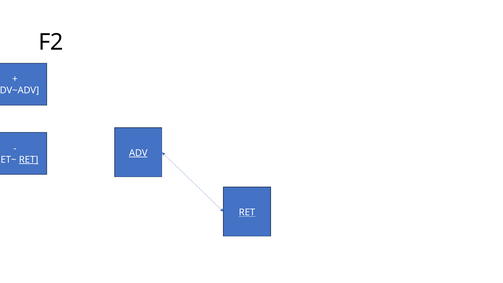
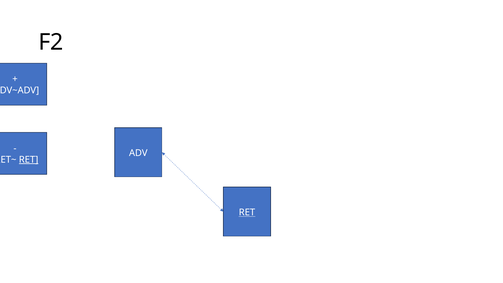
ADV underline: present -> none
